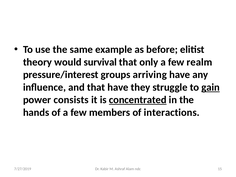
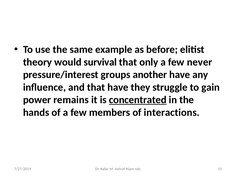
realm: realm -> never
arriving: arriving -> another
gain underline: present -> none
consists: consists -> remains
